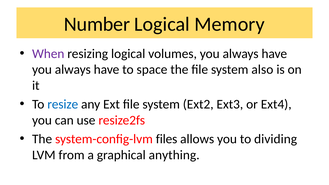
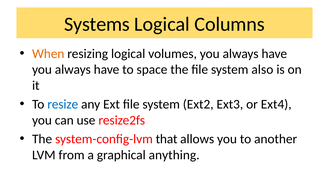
Number: Number -> Systems
Memory: Memory -> Columns
When colour: purple -> orange
files: files -> that
dividing: dividing -> another
